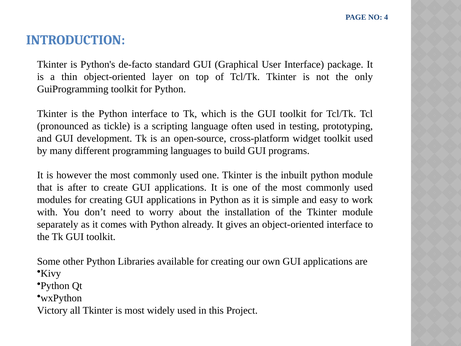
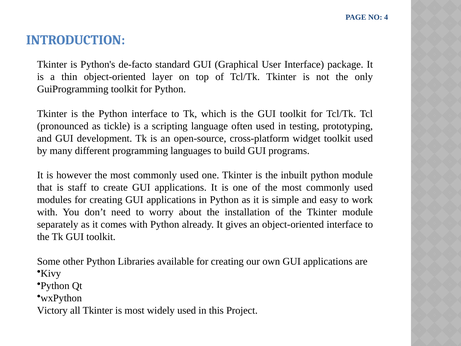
after: after -> staff
